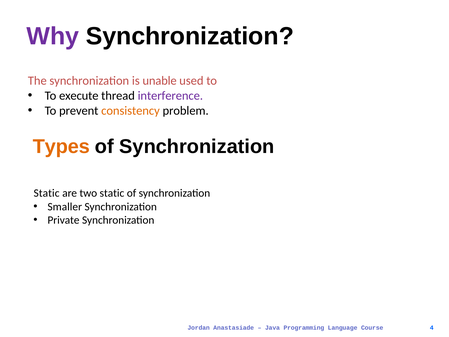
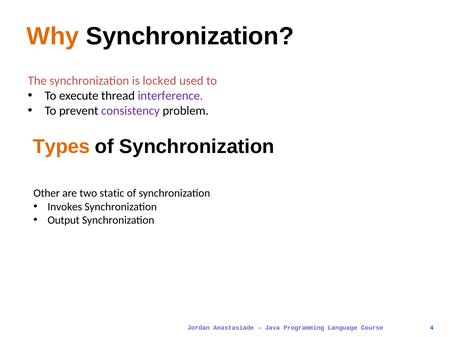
Why colour: purple -> orange
unable: unable -> locked
consistency colour: orange -> purple
Static at (47, 193): Static -> Other
Smaller: Smaller -> Invokes
Private: Private -> Output
